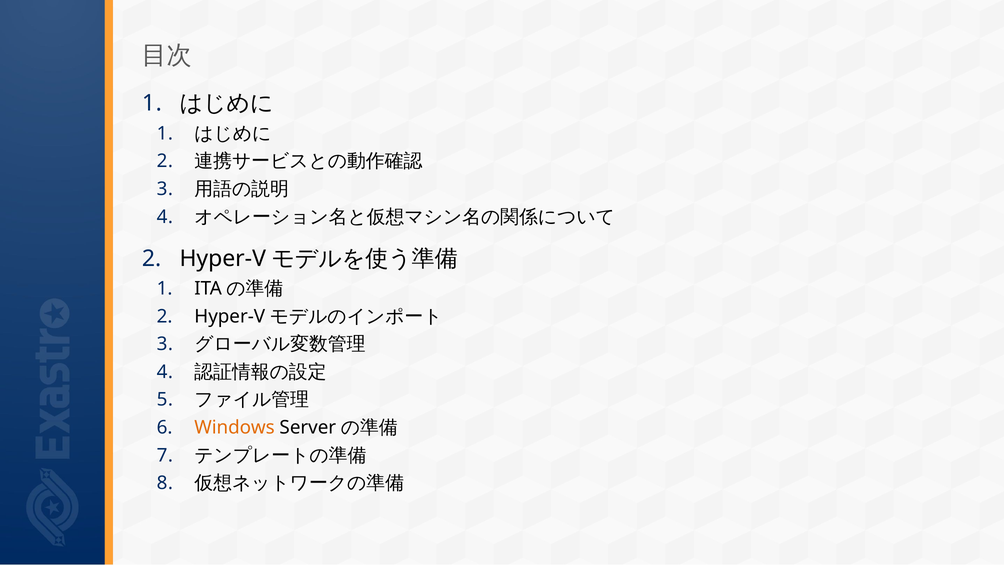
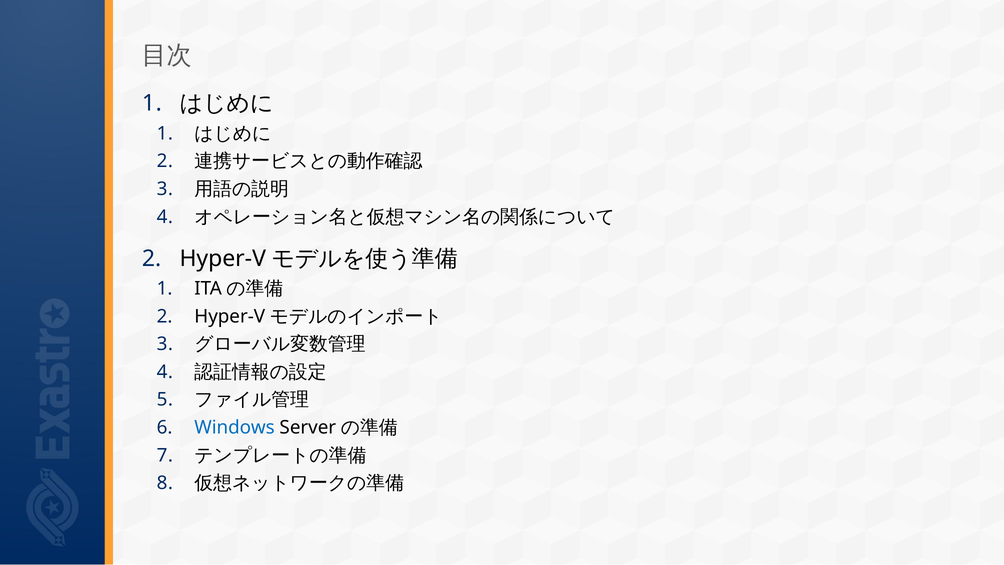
Windows colour: orange -> blue
